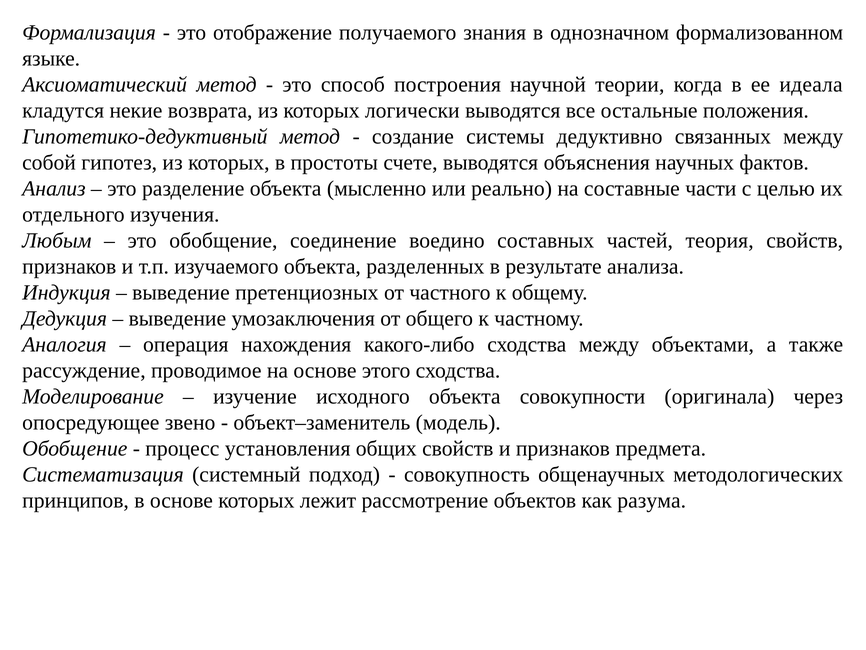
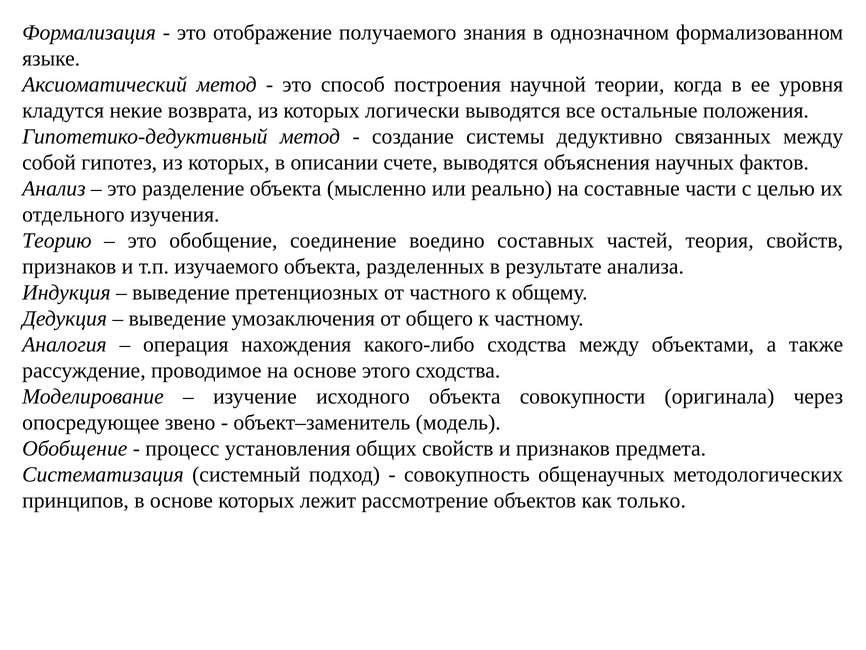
идеала: идеала -> уровня
простоты: простоты -> описании
Любым: Любым -> Теорию
разума: разума -> только
